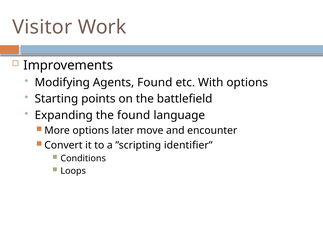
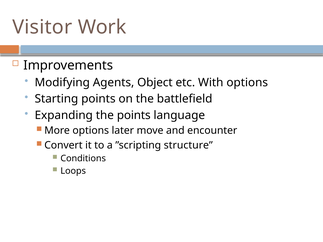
Agents Found: Found -> Object
the found: found -> points
identifier: identifier -> structure
